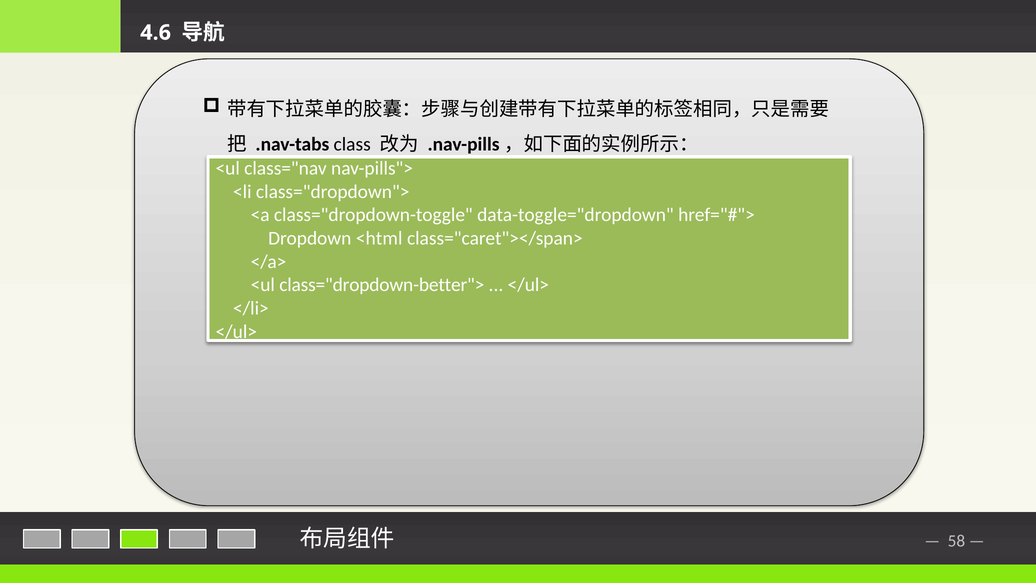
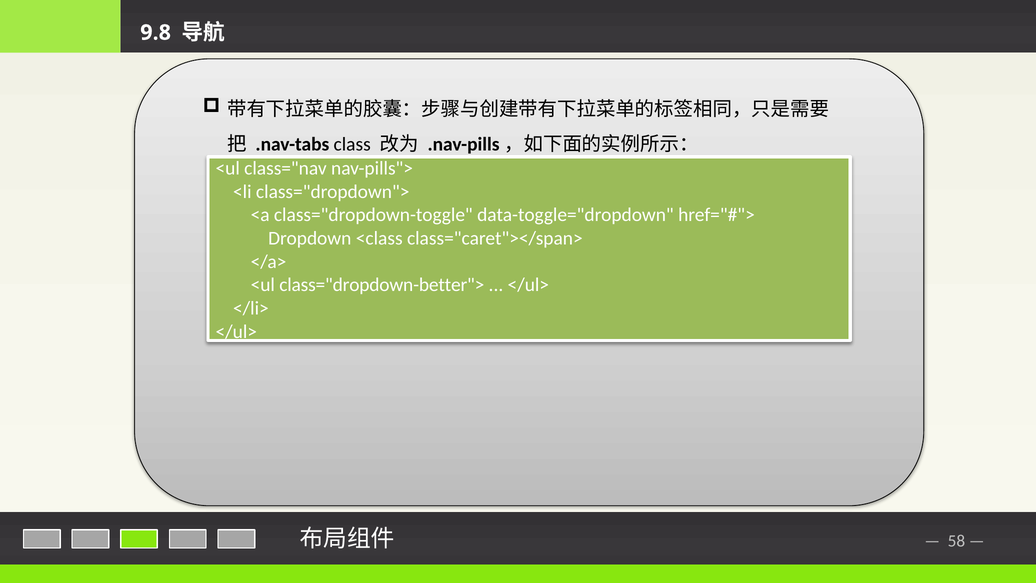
4.6: 4.6 -> 9.8
<html: <html -> <class
